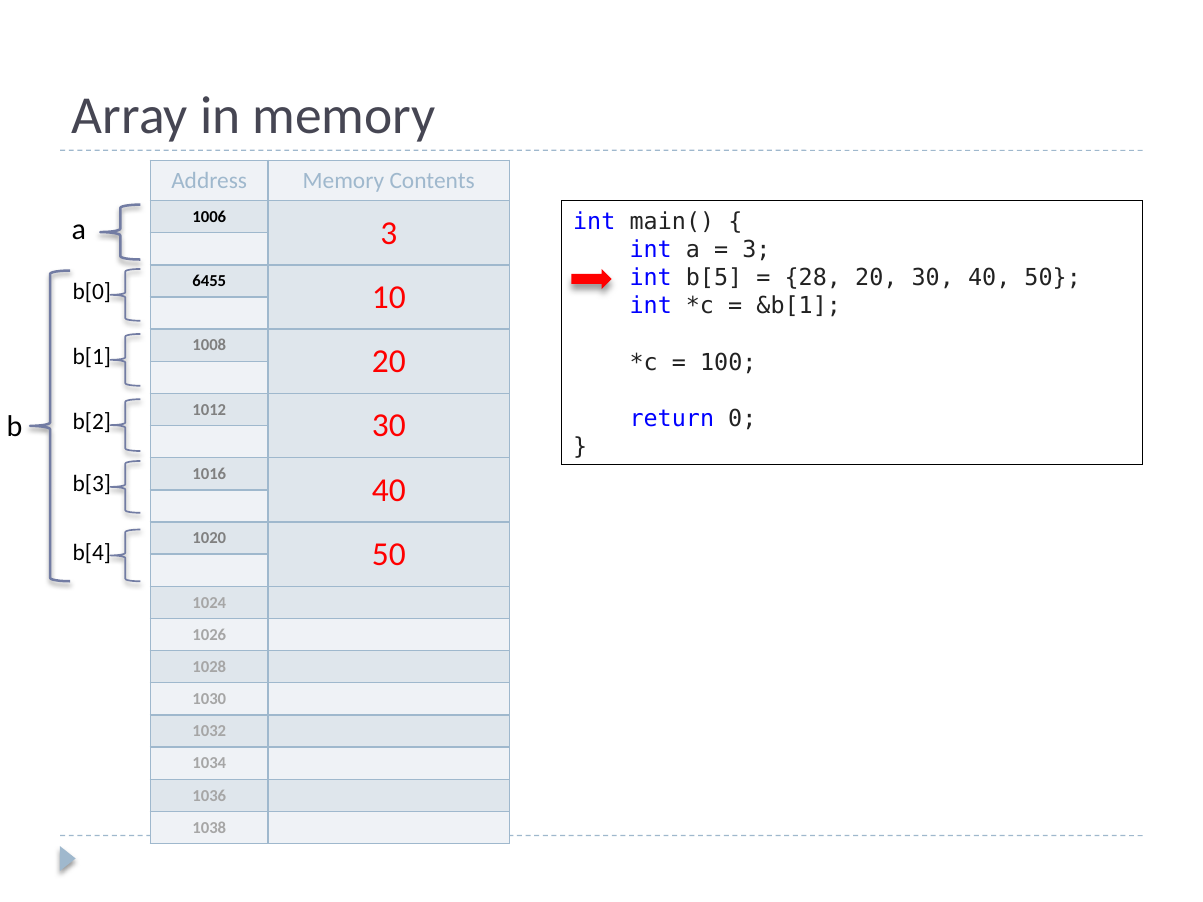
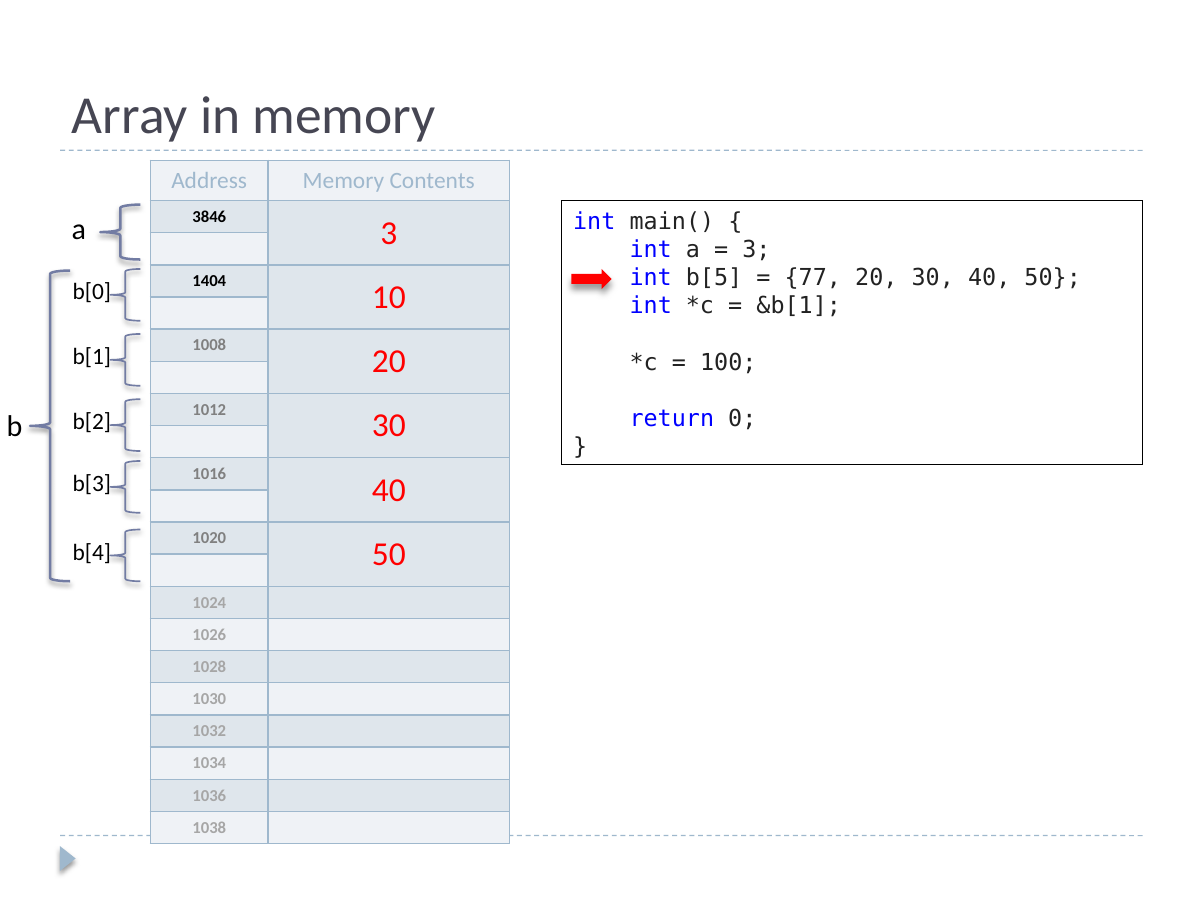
1006: 1006 -> 3846
28: 28 -> 77
6455: 6455 -> 1404
